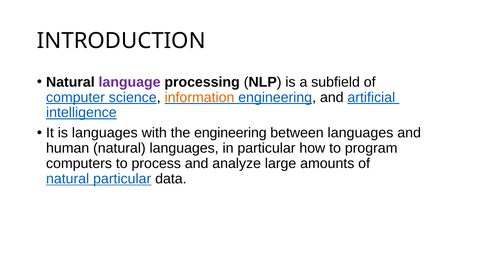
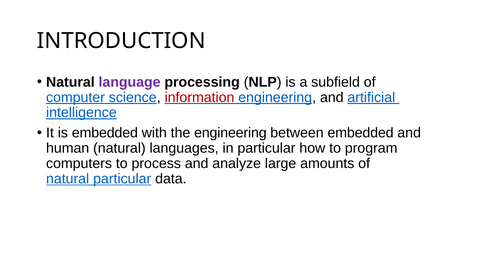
information colour: orange -> red
is languages: languages -> embedded
between languages: languages -> embedded
